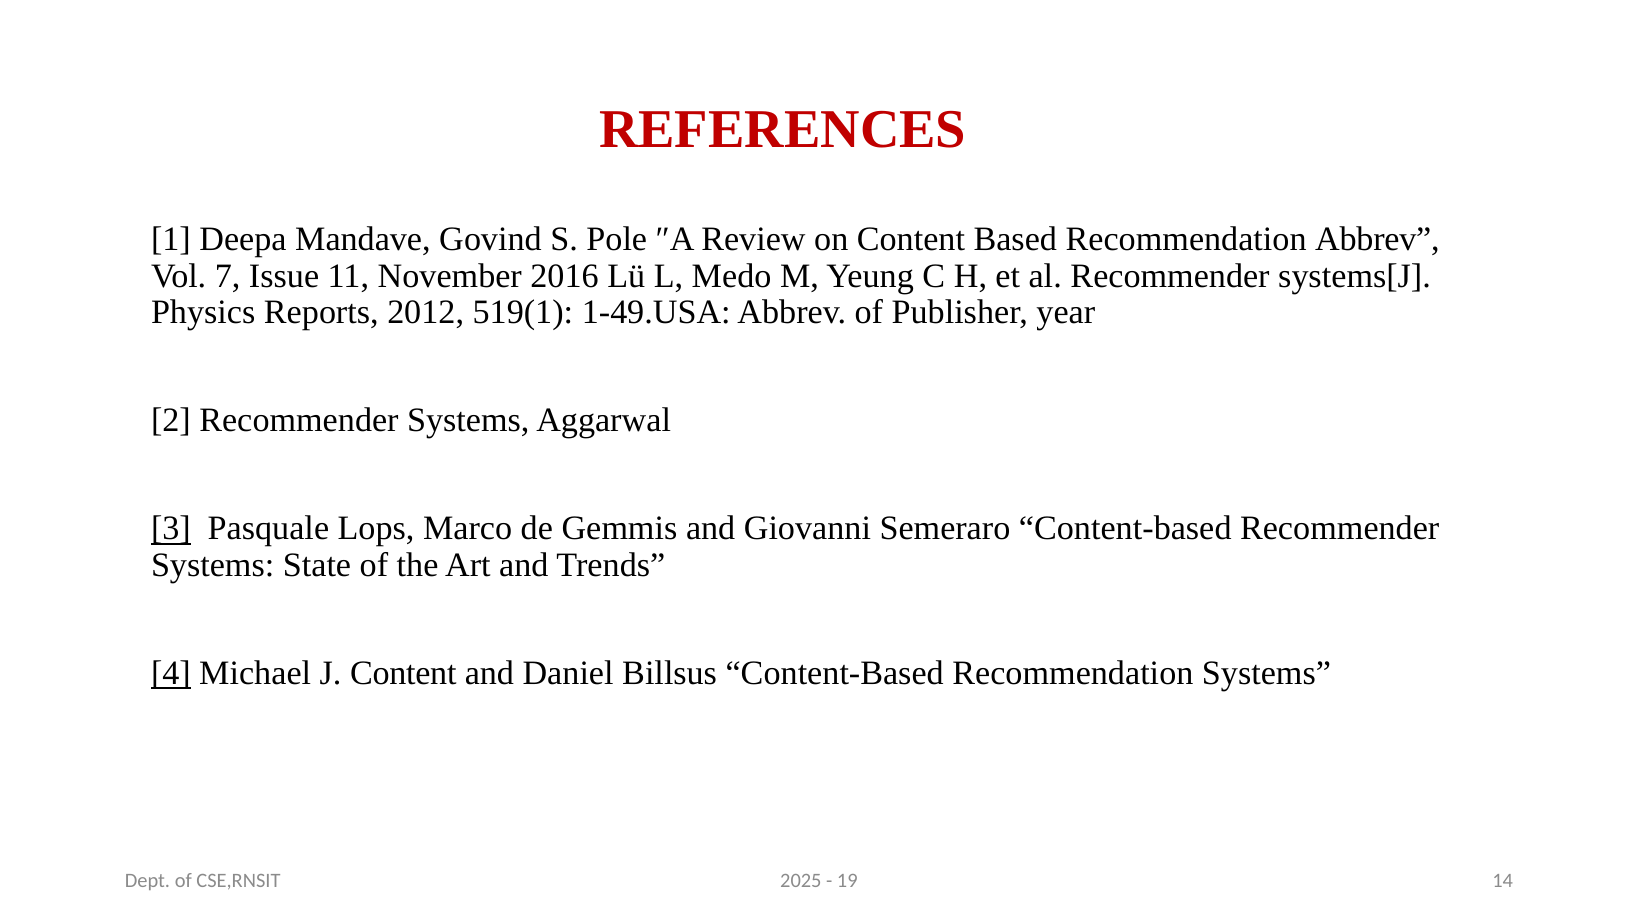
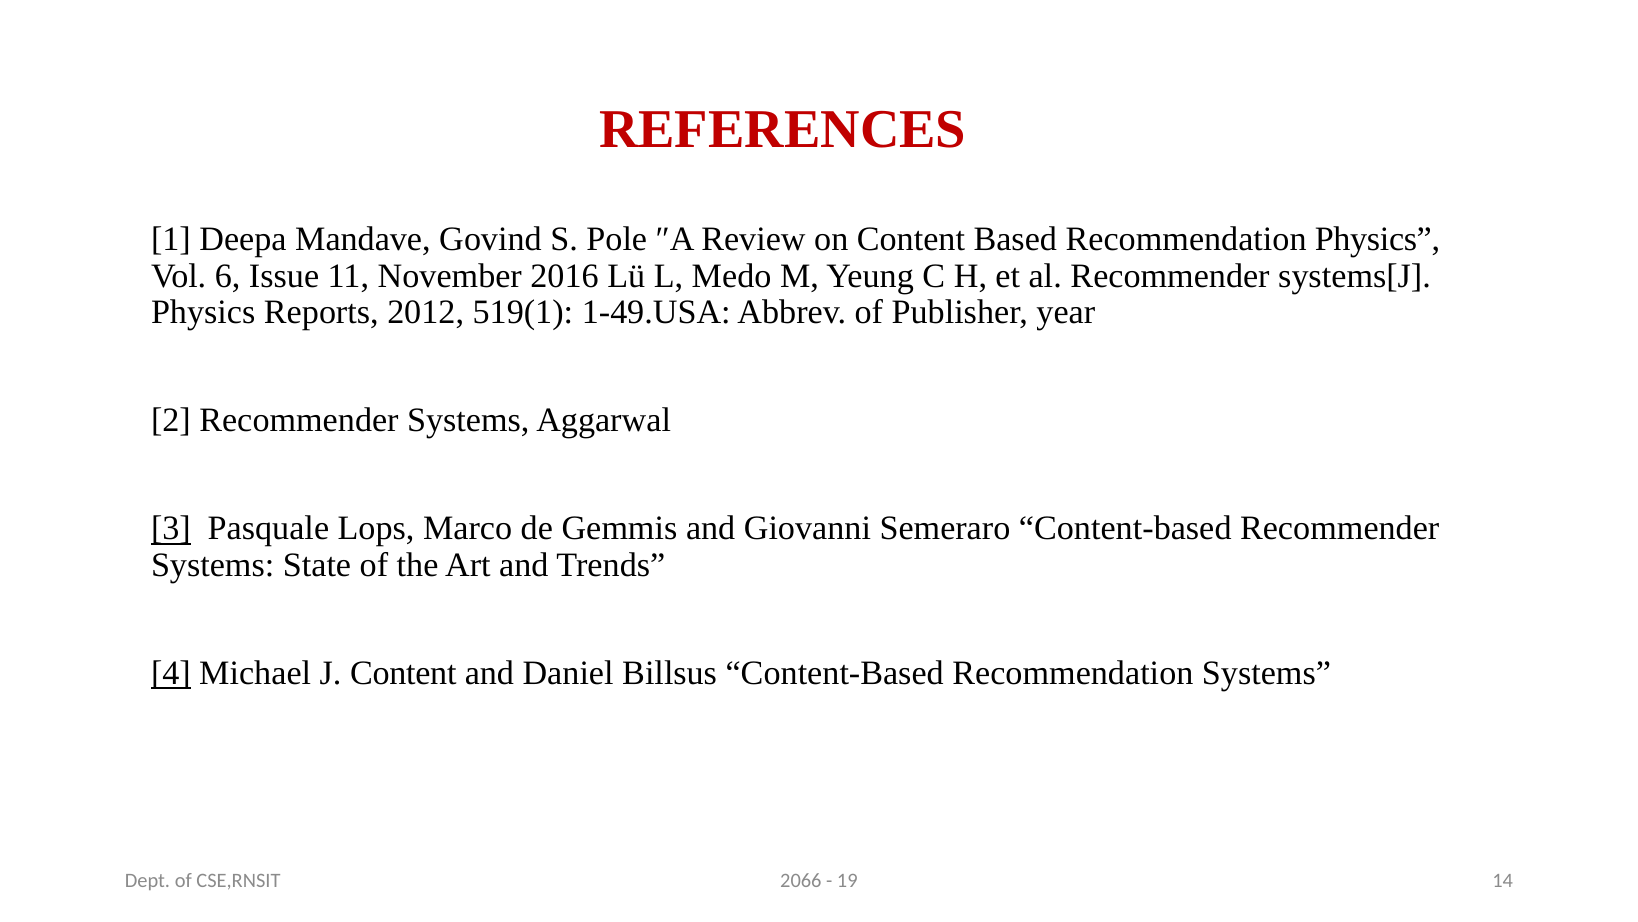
Recommendation Abbrev: Abbrev -> Physics
7: 7 -> 6
2025: 2025 -> 2066
